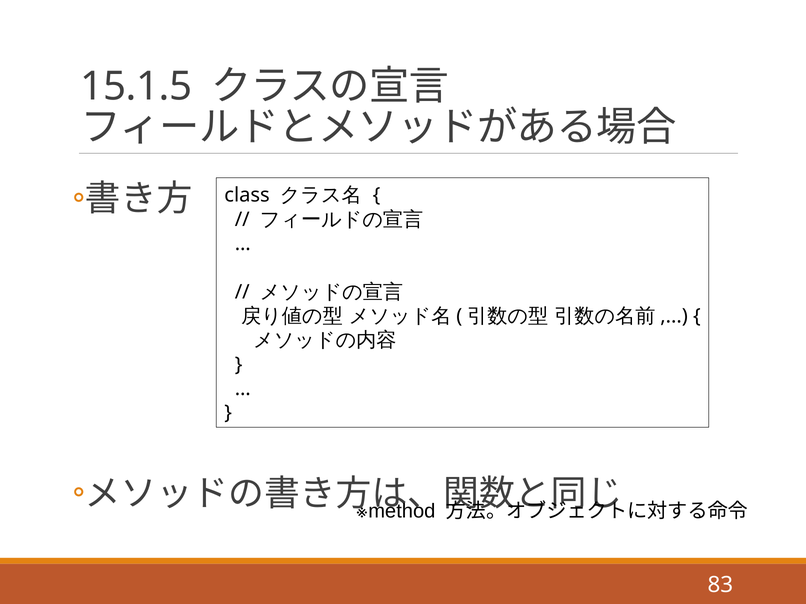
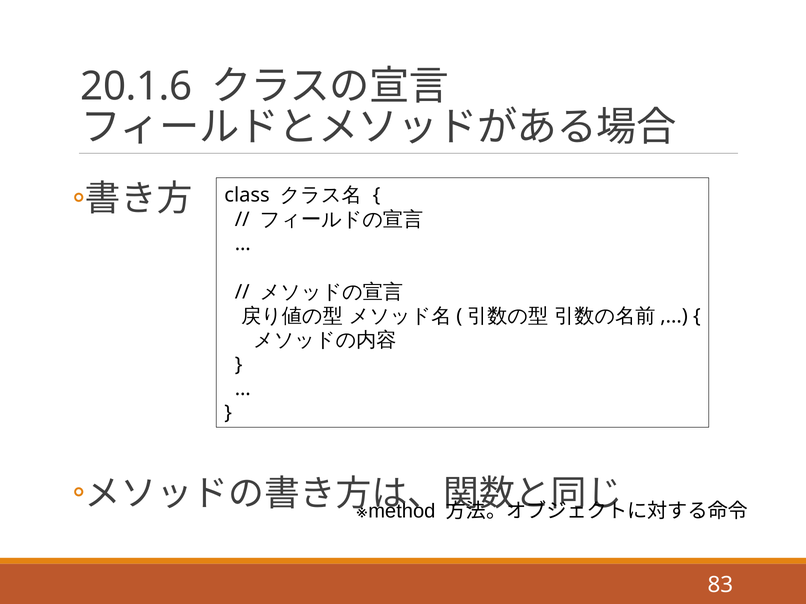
15.1.5: 15.1.5 -> 20.1.6
